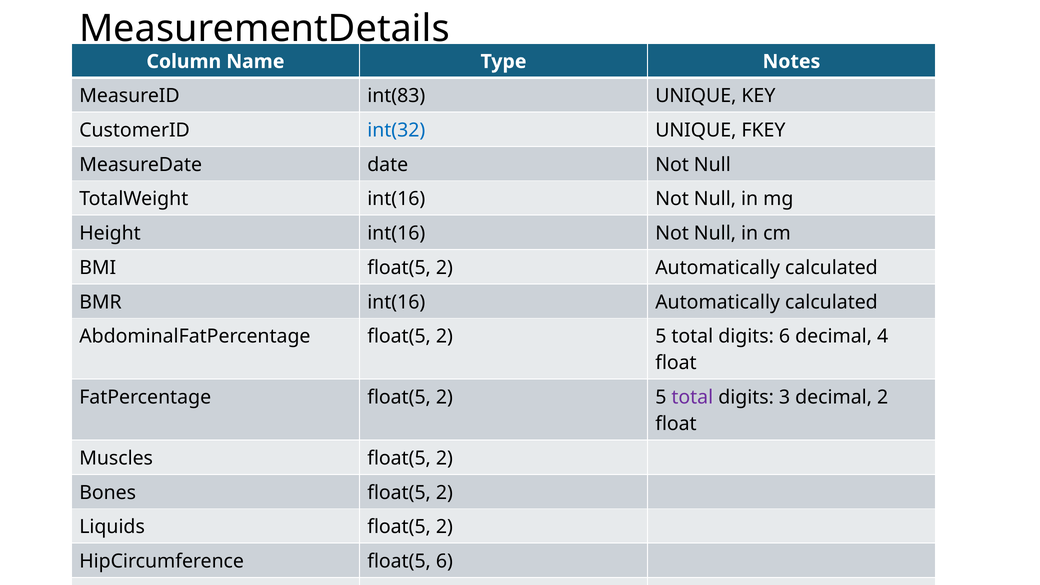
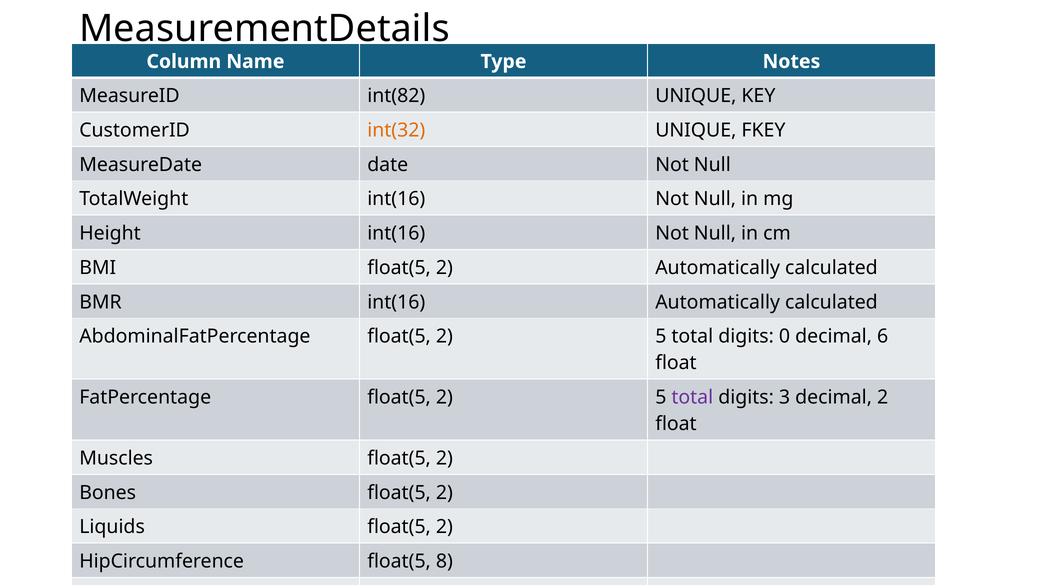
int(83: int(83 -> int(82
int(32 colour: blue -> orange
digits 6: 6 -> 0
4: 4 -> 6
float(5 6: 6 -> 8
